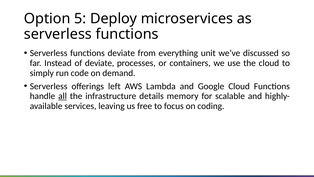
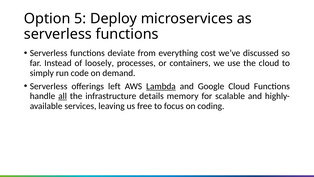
unit: unit -> cost
of deviate: deviate -> loosely
Lambda underline: none -> present
